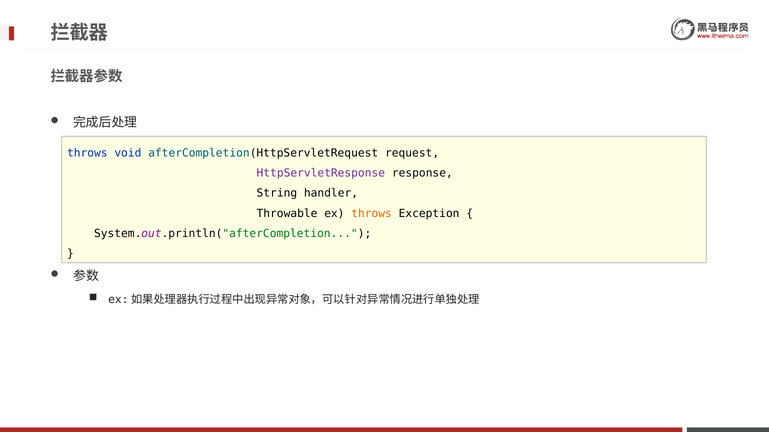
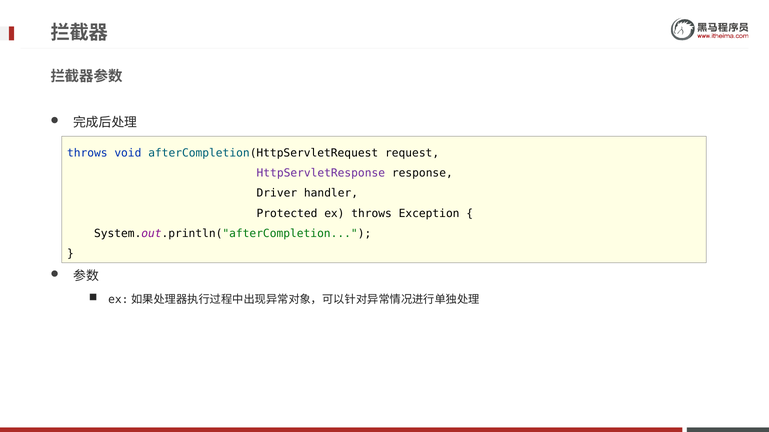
String: String -> Driver
Throwable: Throwable -> Protected
throws at (372, 214) colour: orange -> black
